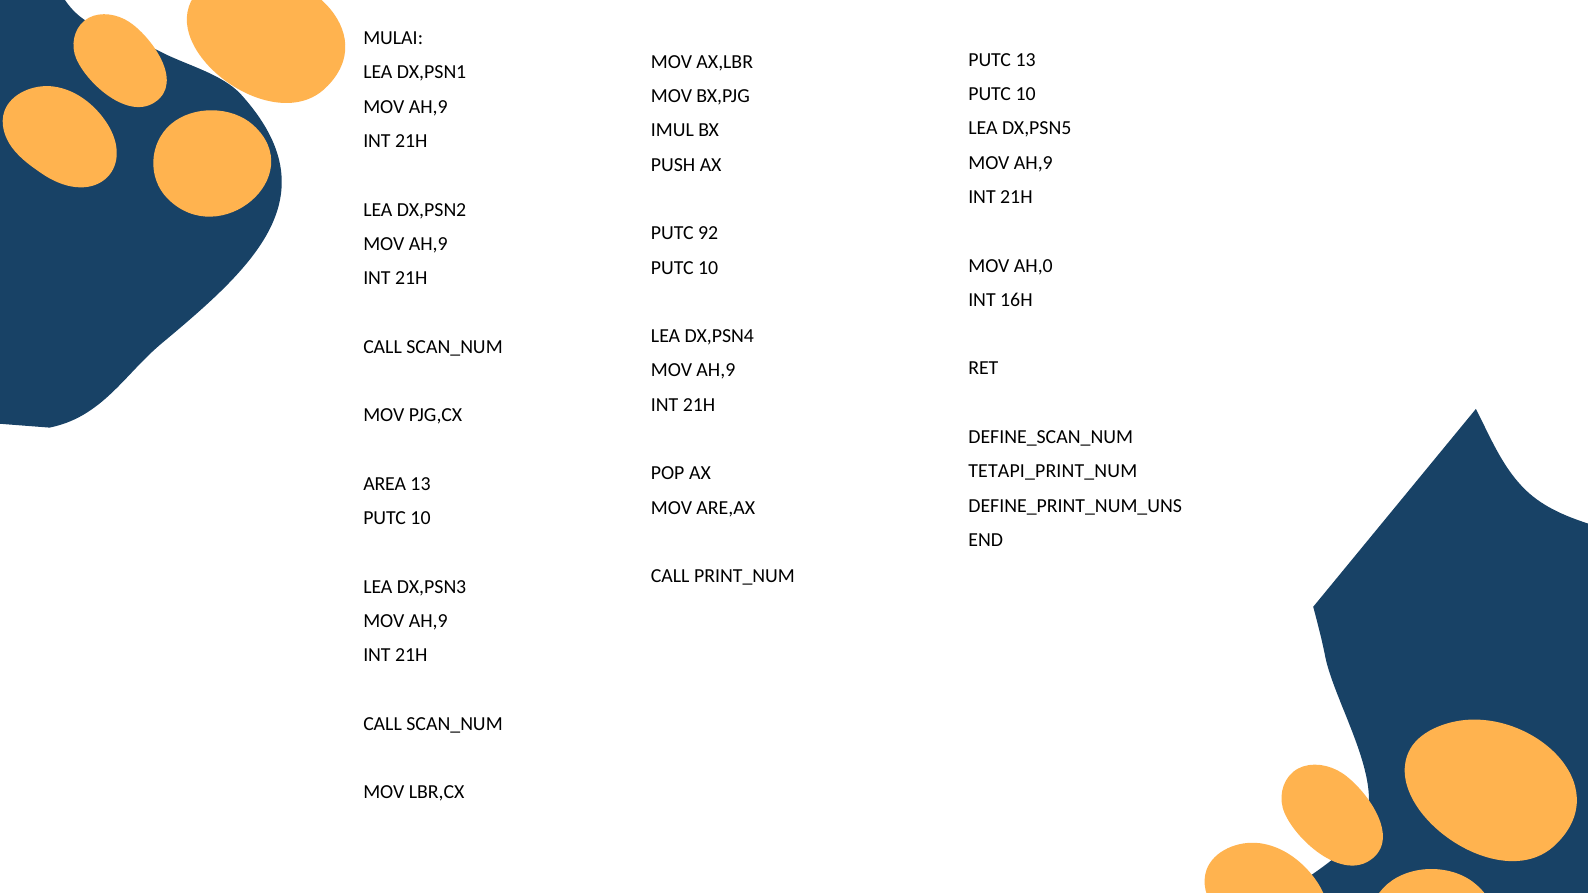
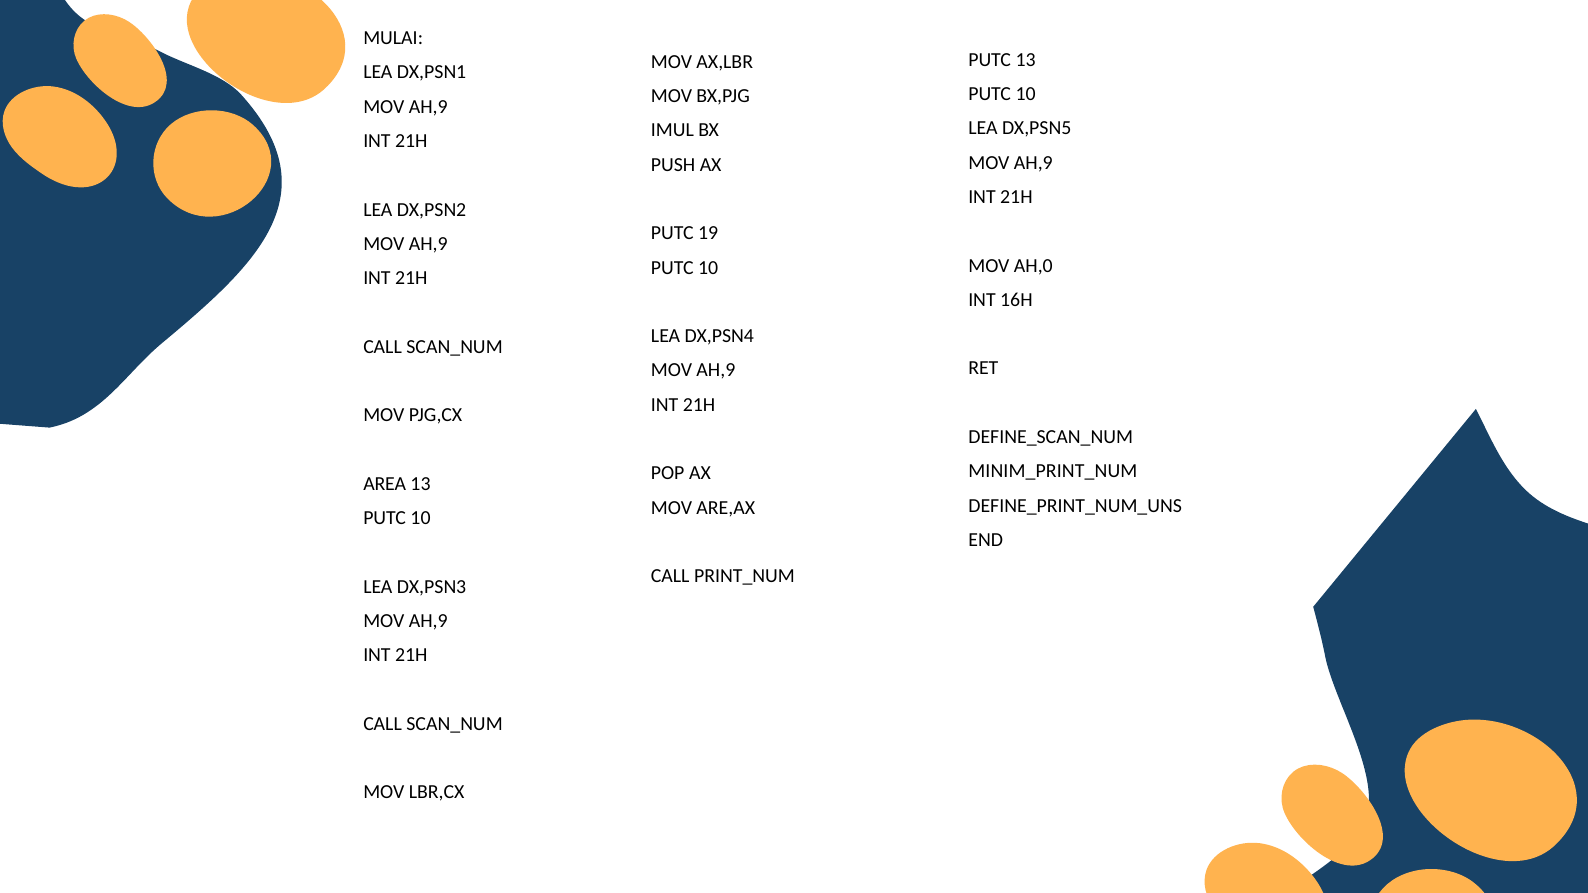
92: 92 -> 19
TETAPI_PRINT_NUM: TETAPI_PRINT_NUM -> MINIM_PRINT_NUM
